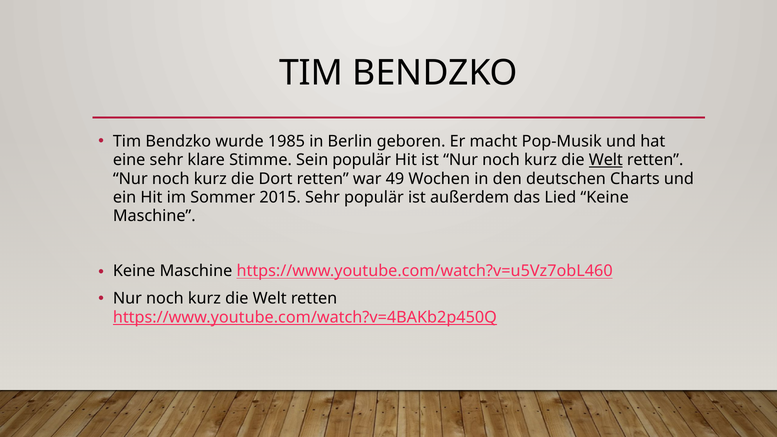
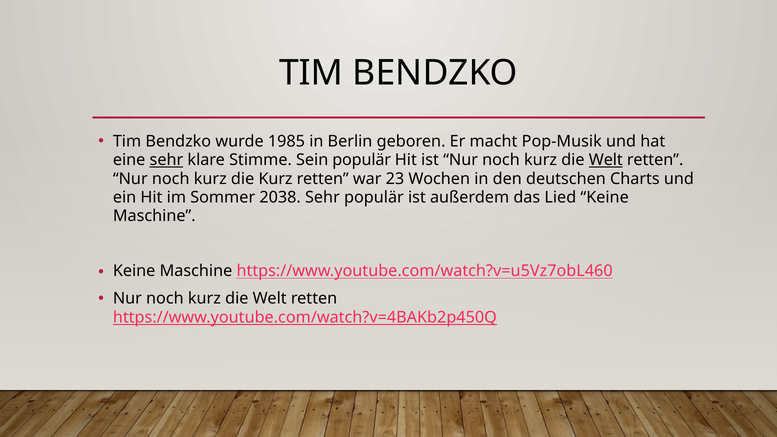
sehr at (166, 160) underline: none -> present
die Dort: Dort -> Kurz
49: 49 -> 23
2015: 2015 -> 2038
